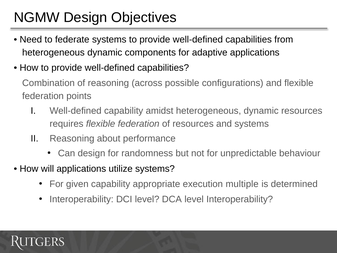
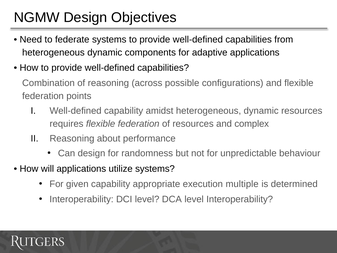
and systems: systems -> complex
